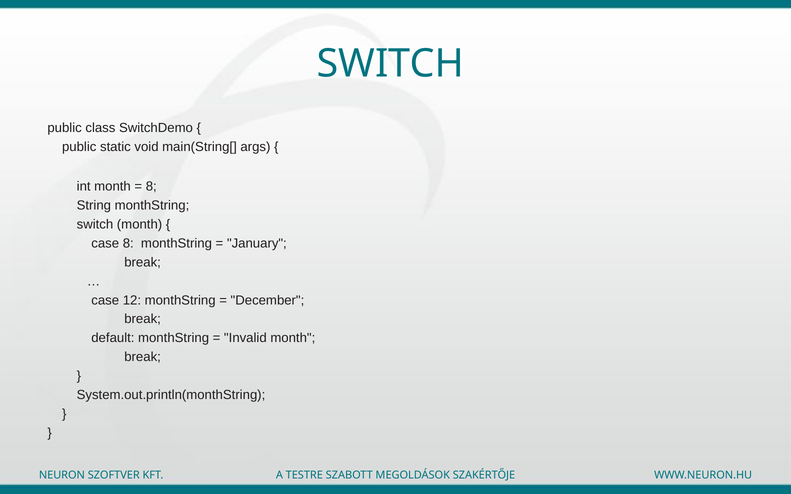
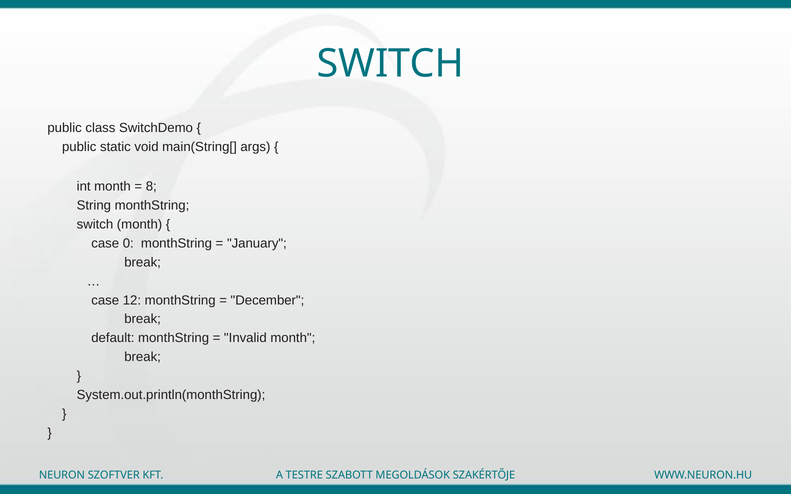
case 8: 8 -> 0
